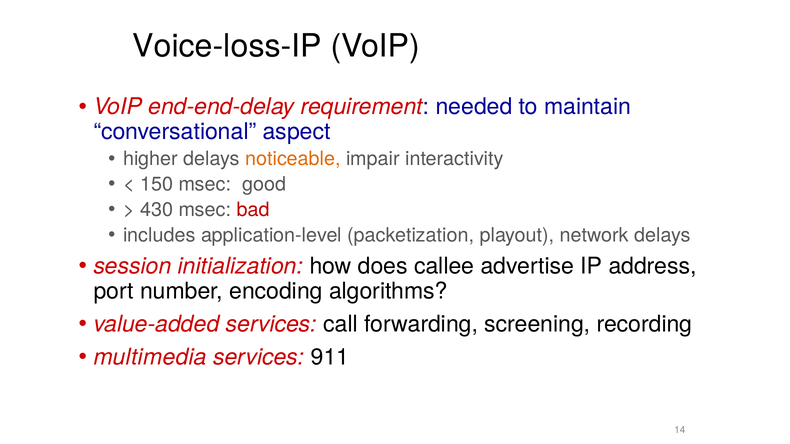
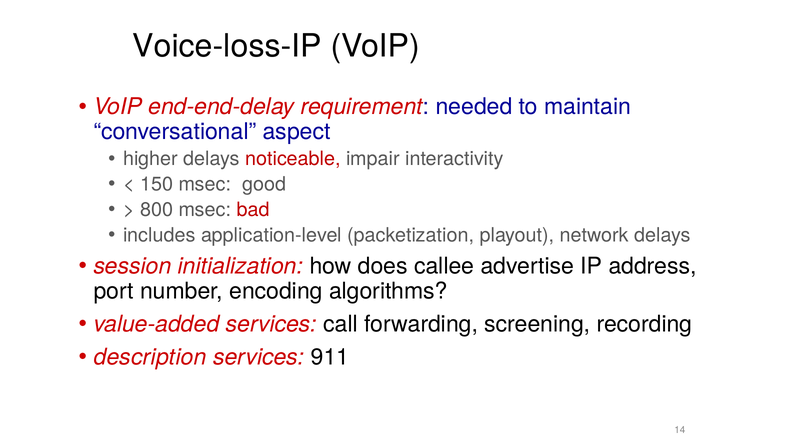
noticeable colour: orange -> red
430: 430 -> 800
multimedia: multimedia -> description
